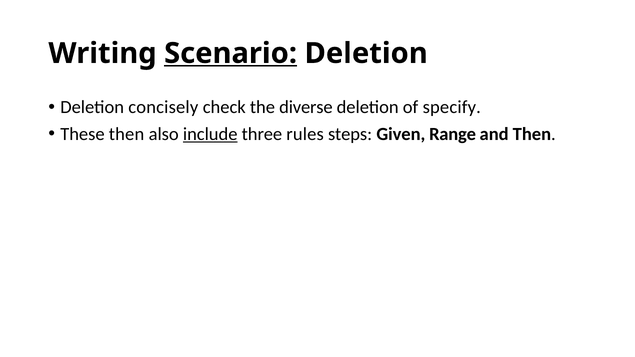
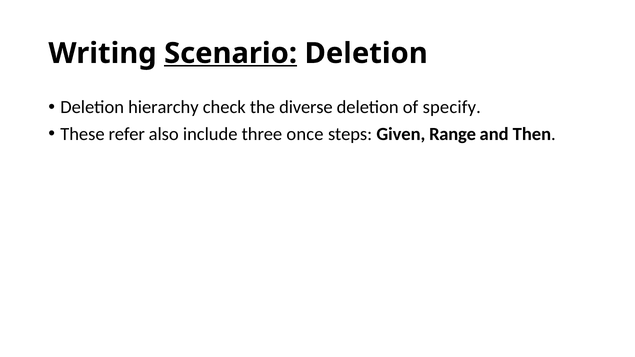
concisely: concisely -> hierarchy
These then: then -> refer
include underline: present -> none
rules: rules -> once
